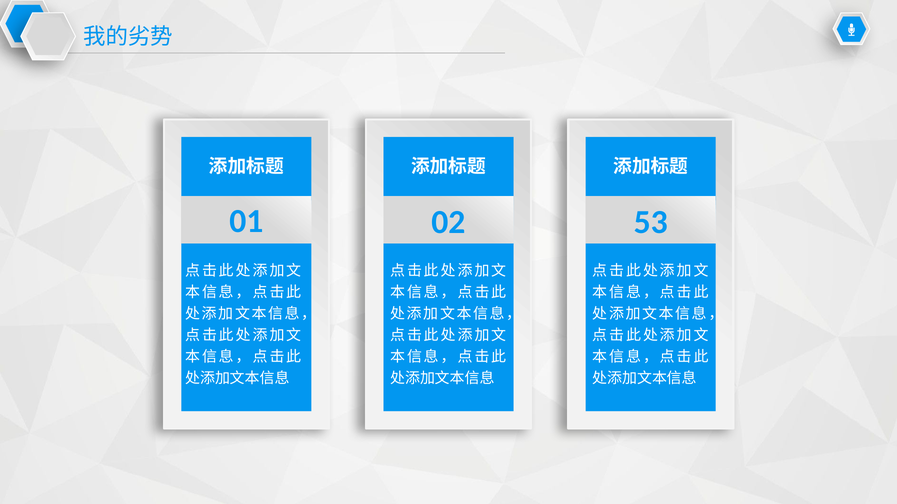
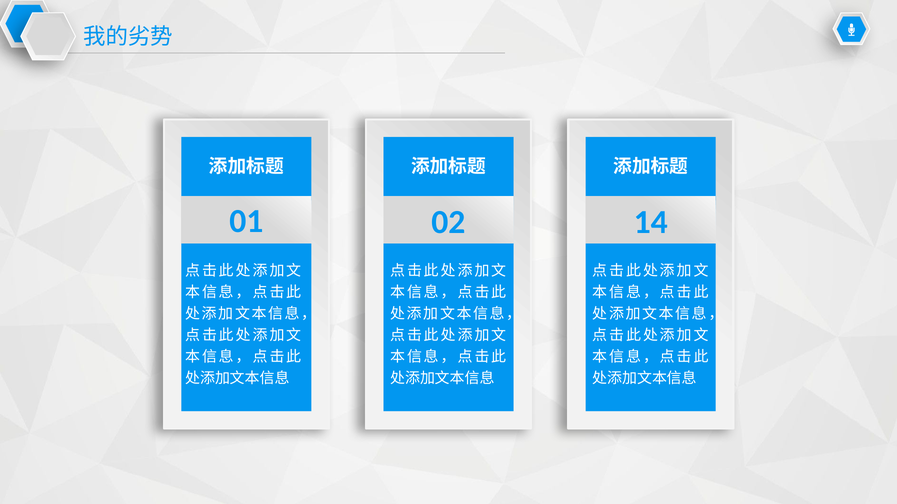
53: 53 -> 14
